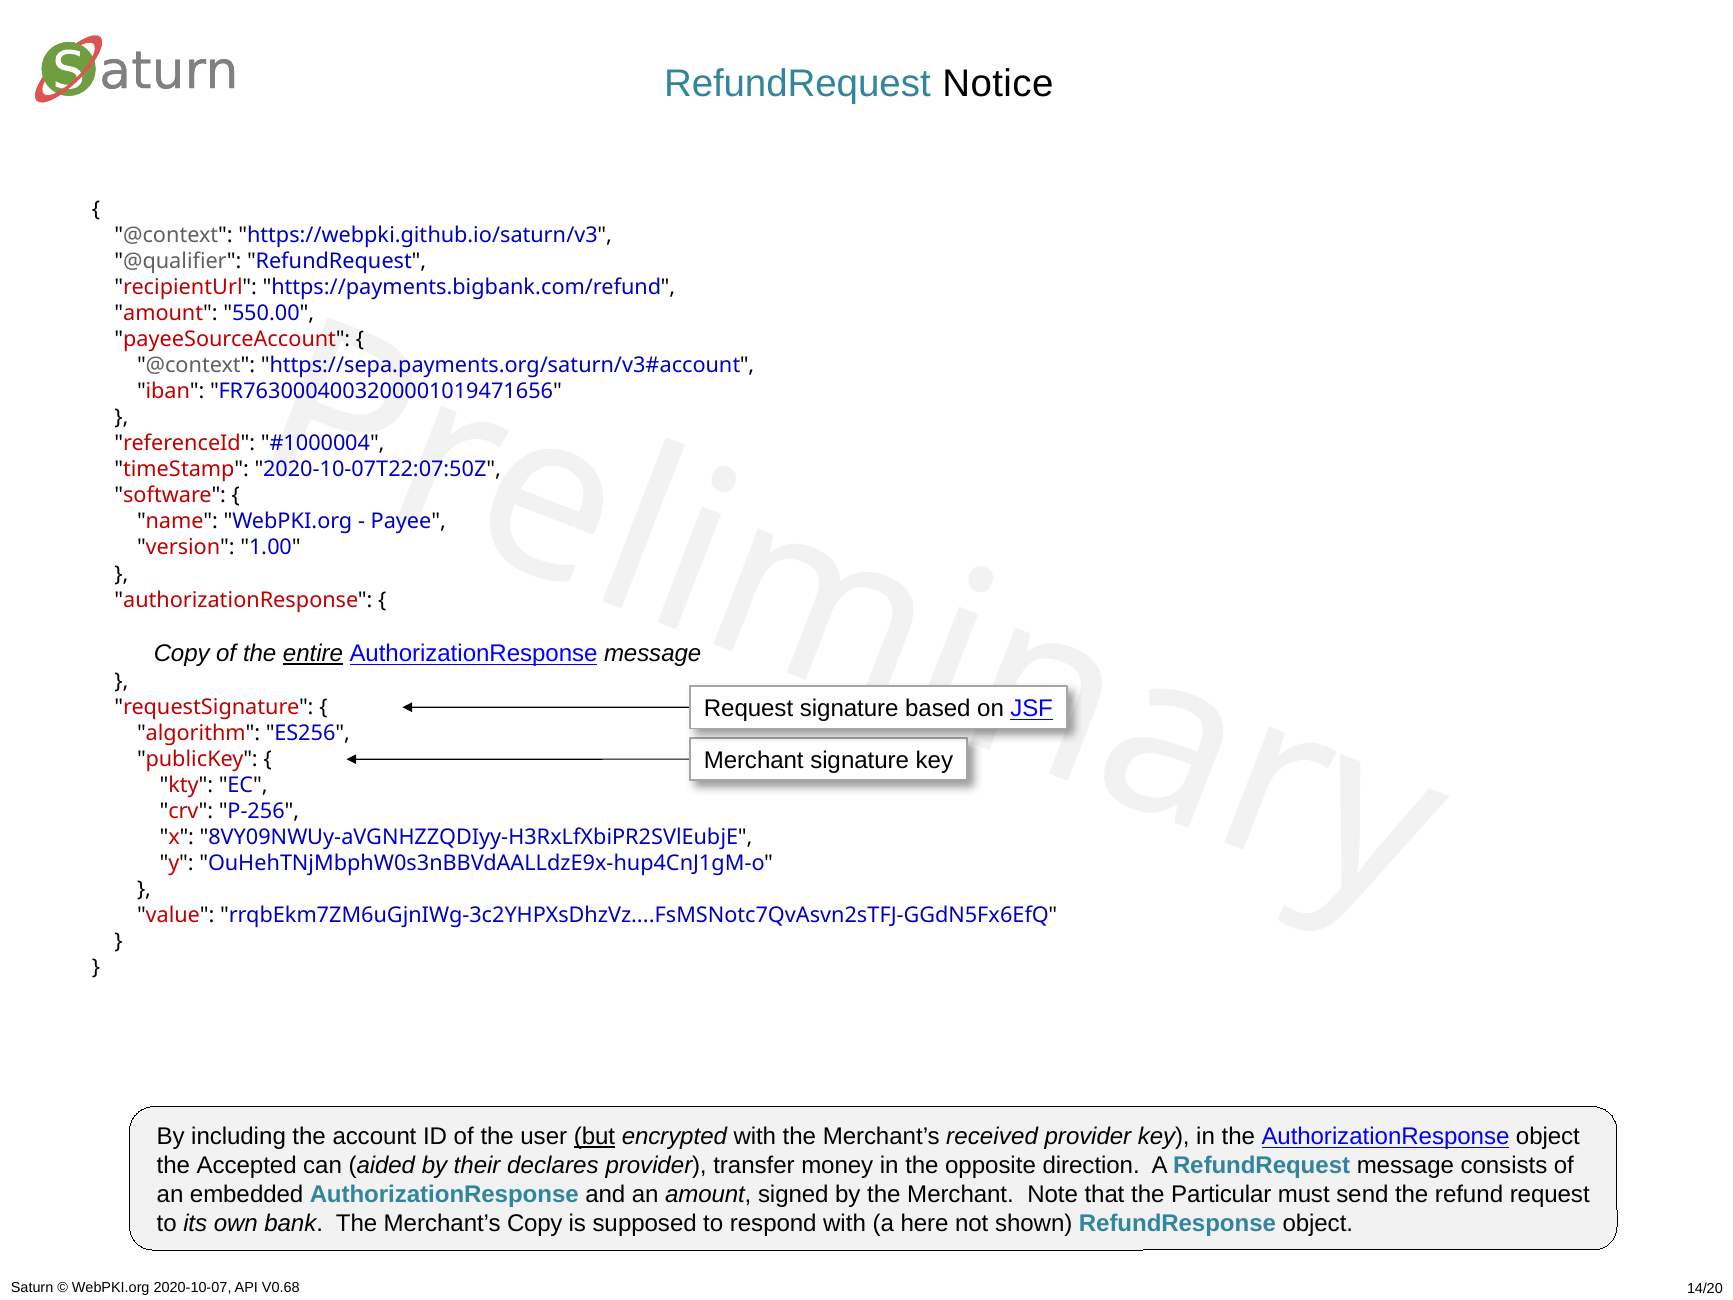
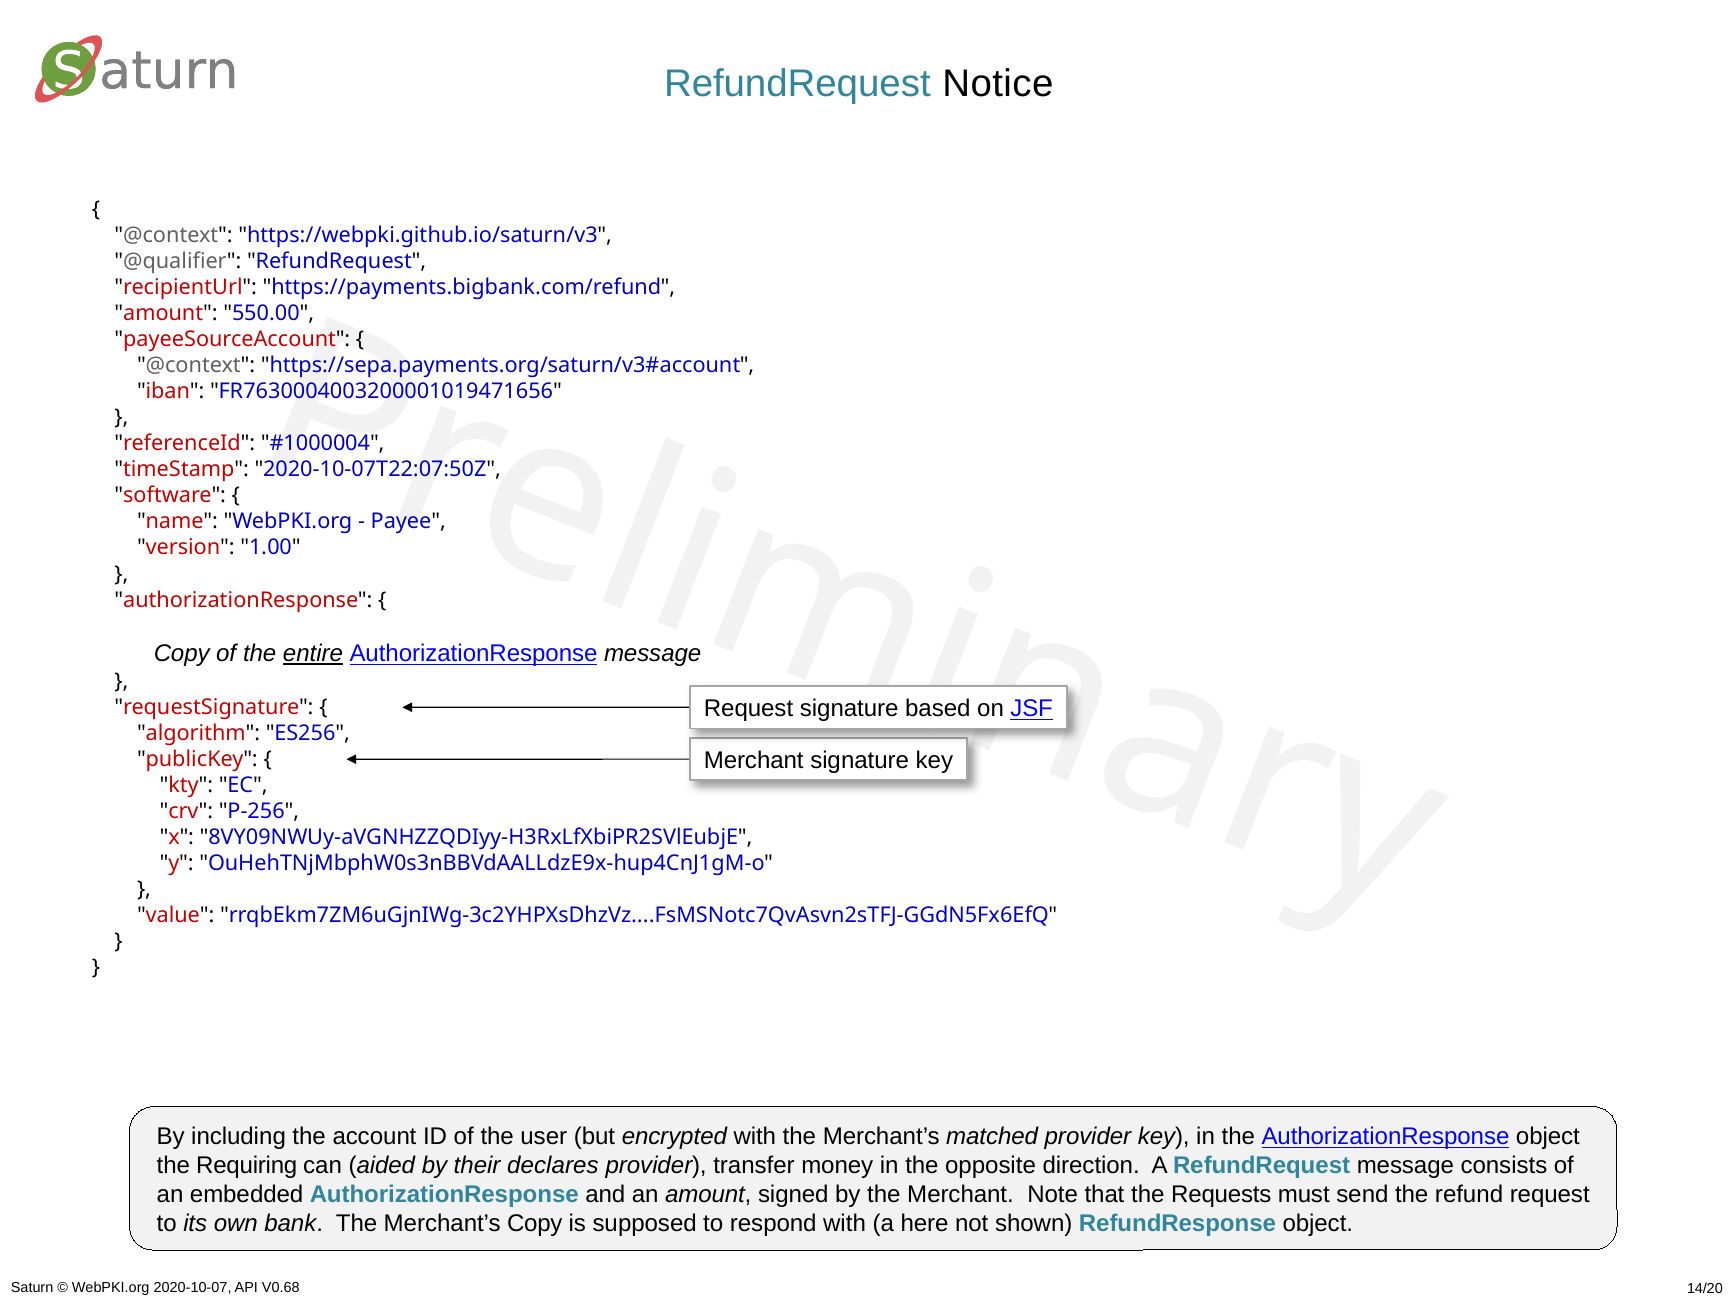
but underline: present -> none
received: received -> matched
Accepted: Accepted -> Requiring
Particular: Particular -> Requests
